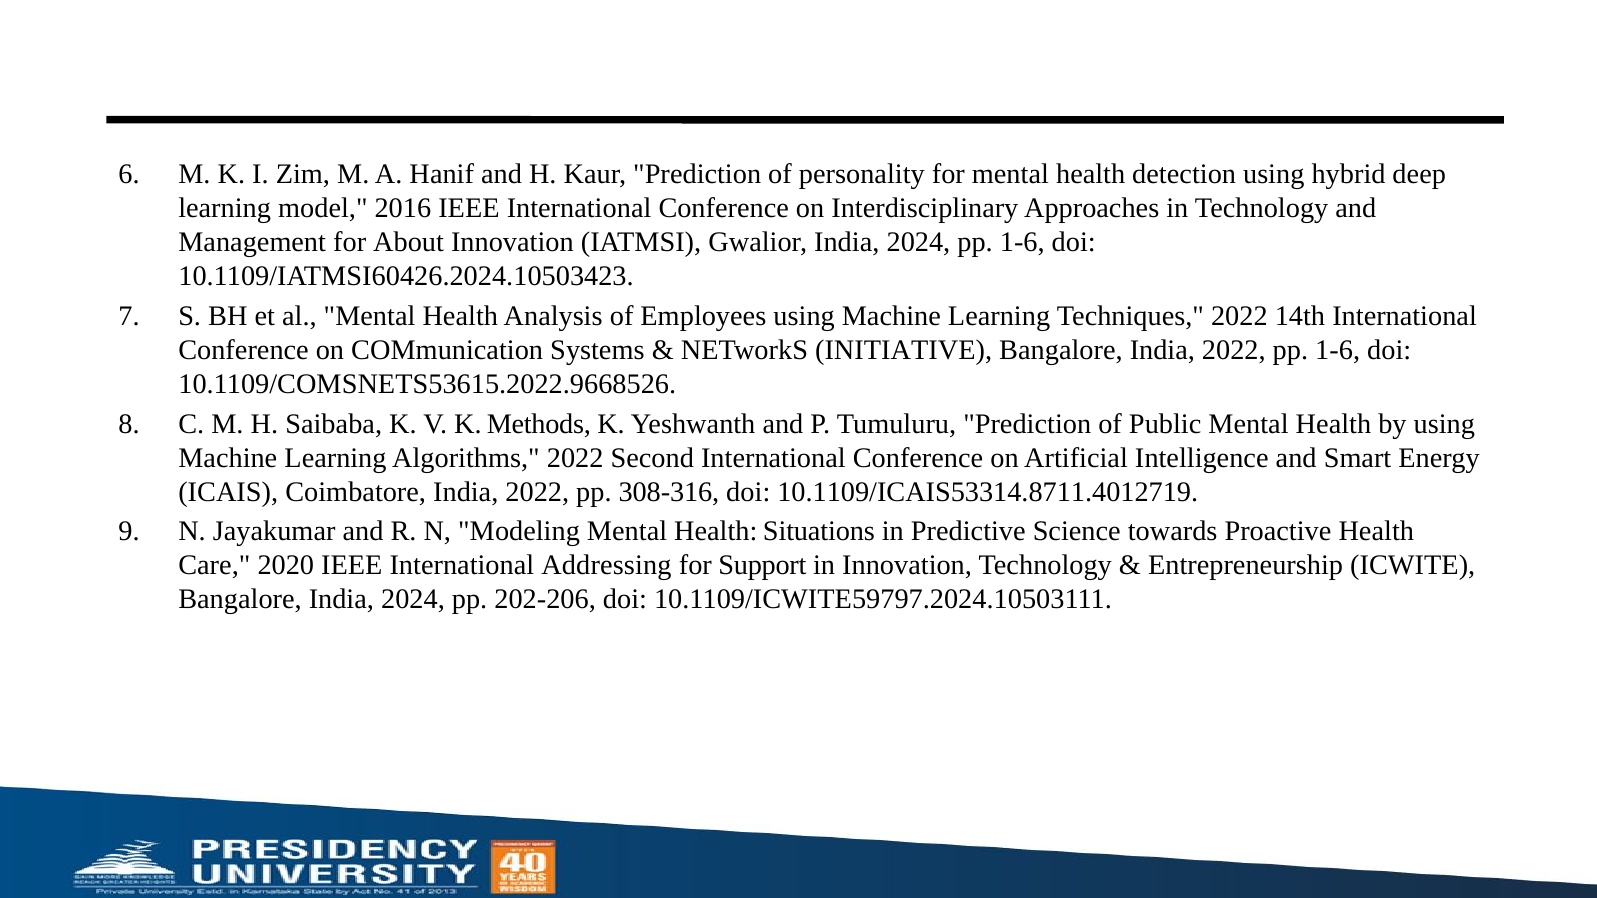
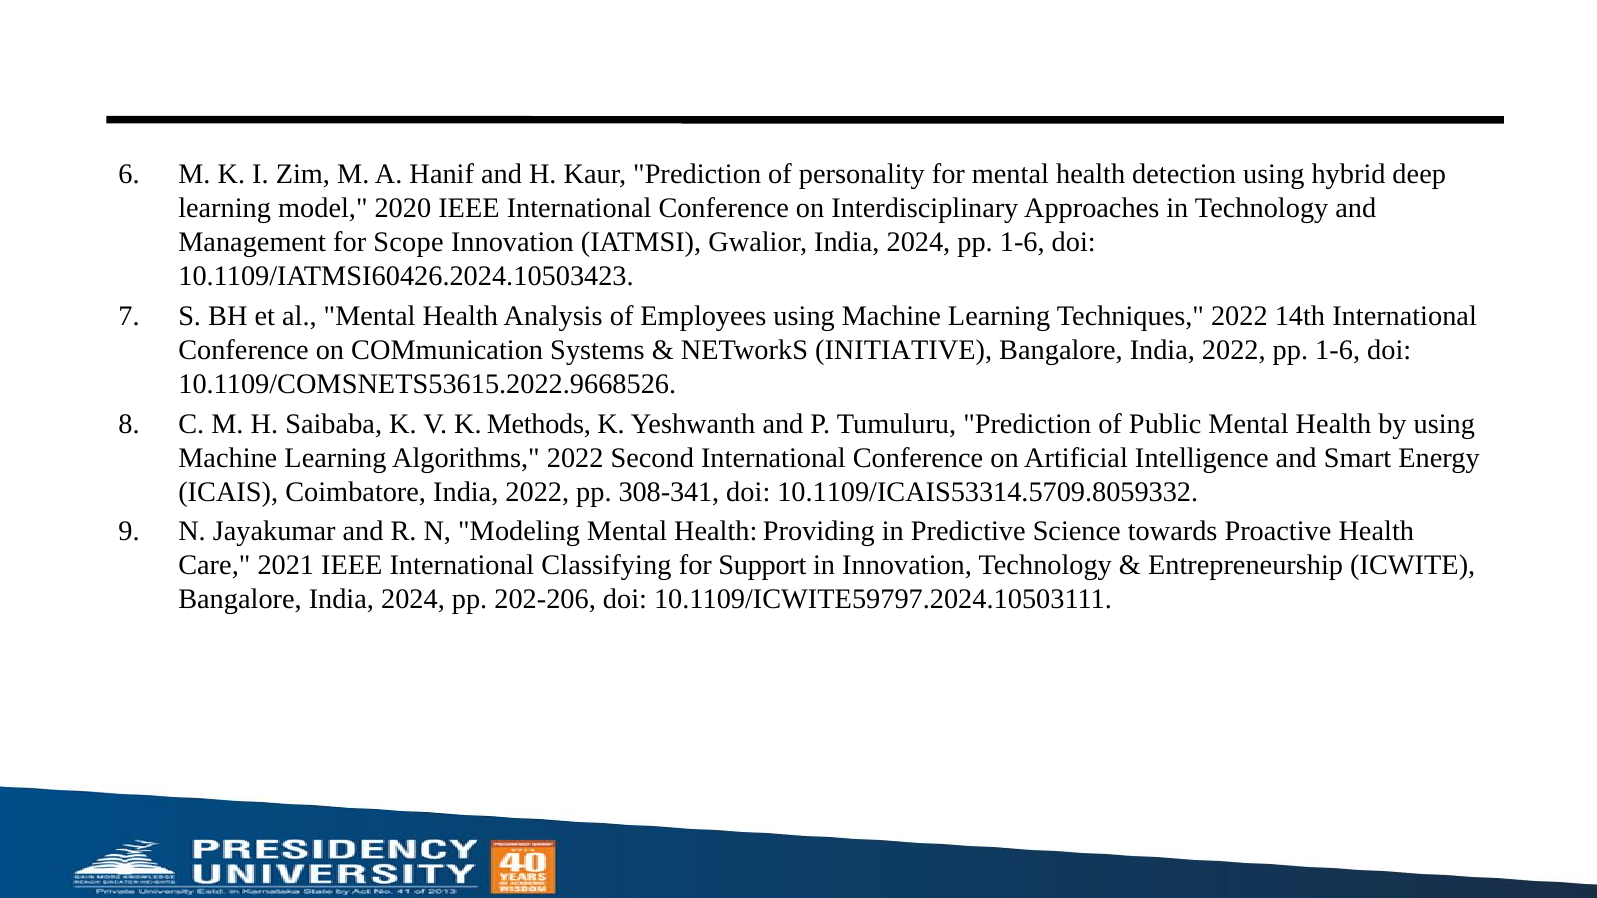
2016: 2016 -> 2020
About: About -> Scope
308-316: 308-316 -> 308-341
10.1109/ICAIS53314.8711.4012719: 10.1109/ICAIS53314.8711.4012719 -> 10.1109/ICAIS53314.5709.8059332
Situations: Situations -> Providing
2020: 2020 -> 2021
Addressing: Addressing -> Classifying
